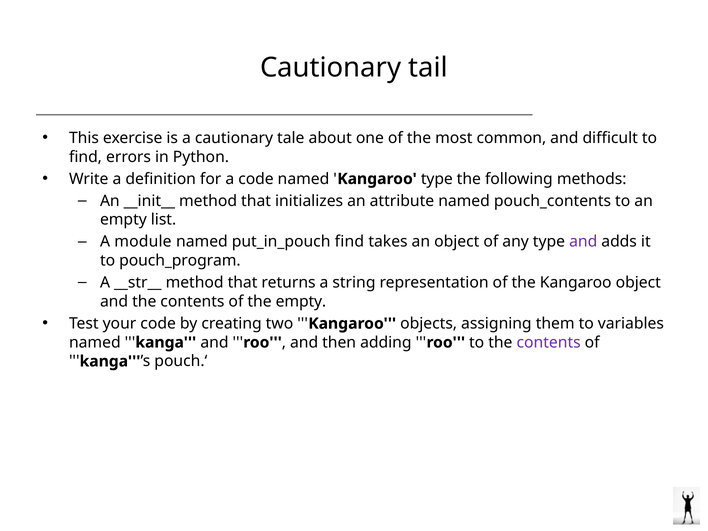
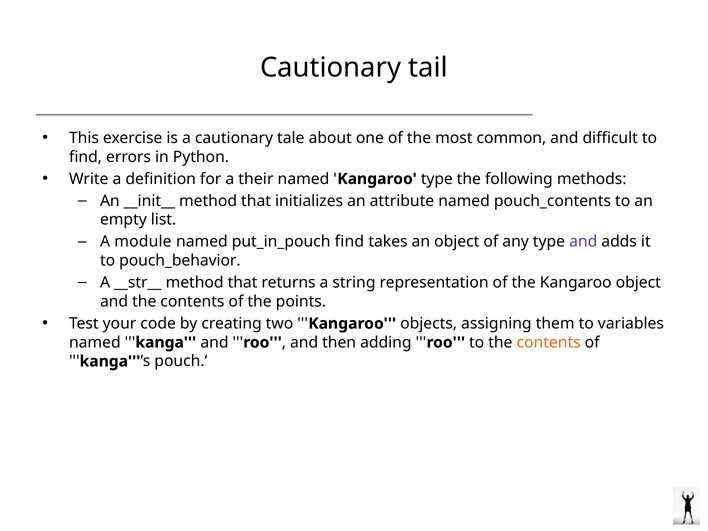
a code: code -> their
pouch_program: pouch_program -> pouch_behavior
the empty: empty -> points
contents at (549, 342) colour: purple -> orange
